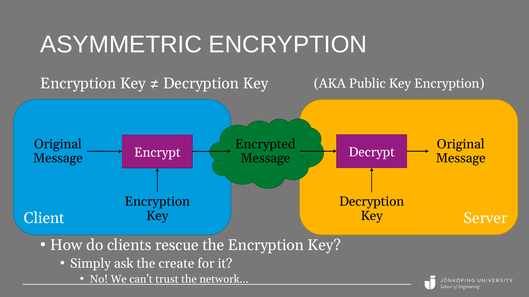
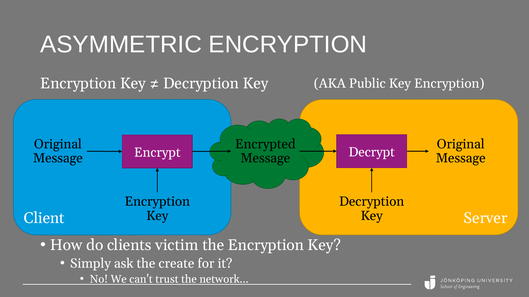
rescue: rescue -> victim
